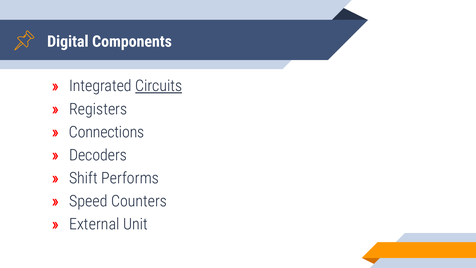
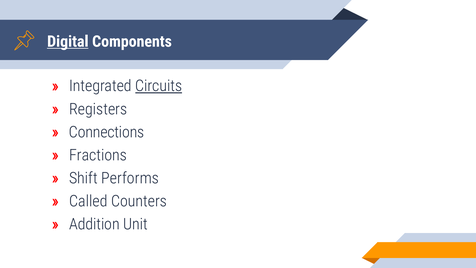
Digital underline: none -> present
Decoders: Decoders -> Fractions
Speed: Speed -> Called
External: External -> Addition
